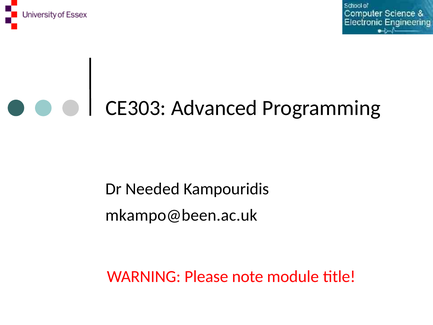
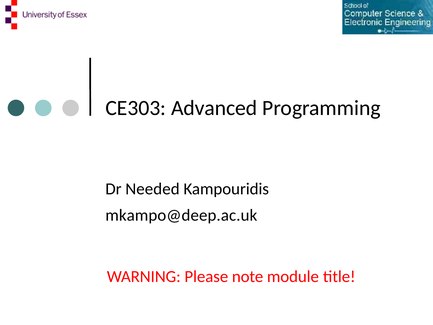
mkampo@been.ac.uk: mkampo@been.ac.uk -> mkampo@deep.ac.uk
